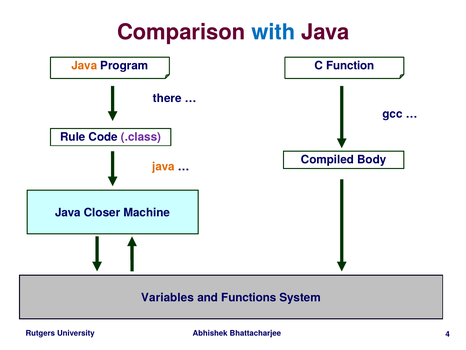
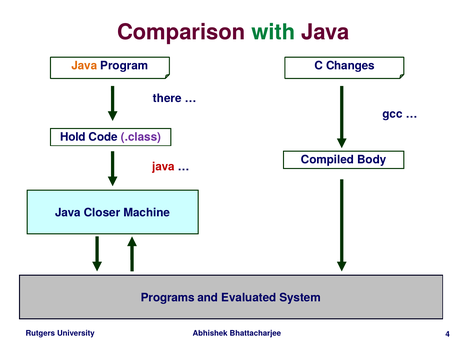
with colour: blue -> green
Function: Function -> Changes
Rule: Rule -> Hold
java at (163, 166) colour: orange -> red
Variables: Variables -> Programs
Functions: Functions -> Evaluated
